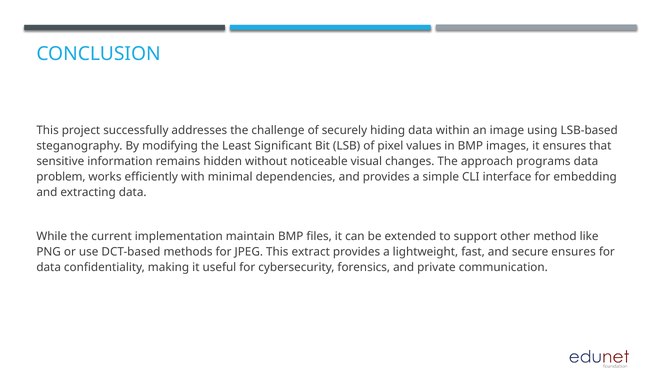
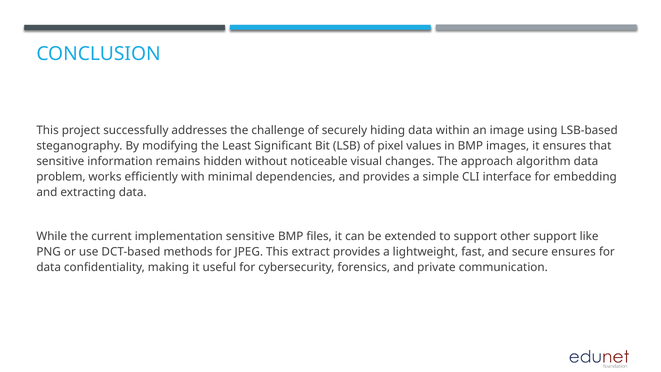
programs: programs -> algorithm
implementation maintain: maintain -> sensitive
other method: method -> support
